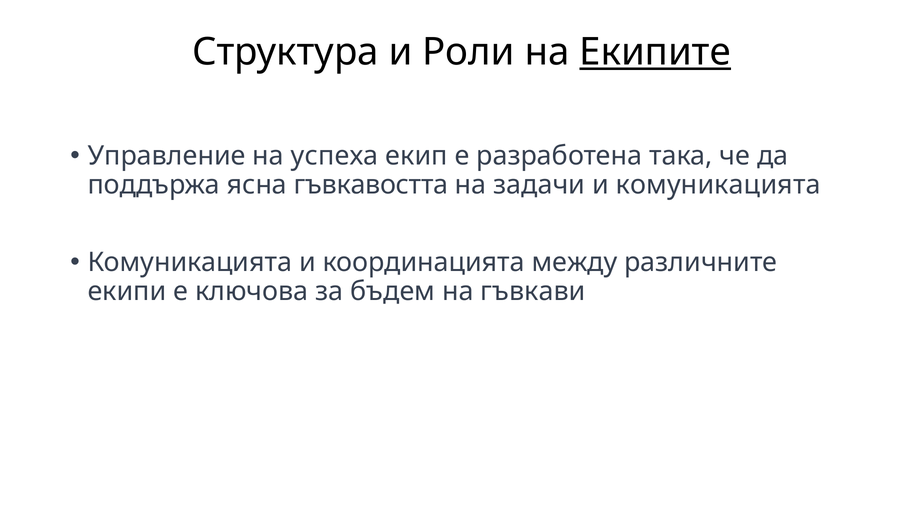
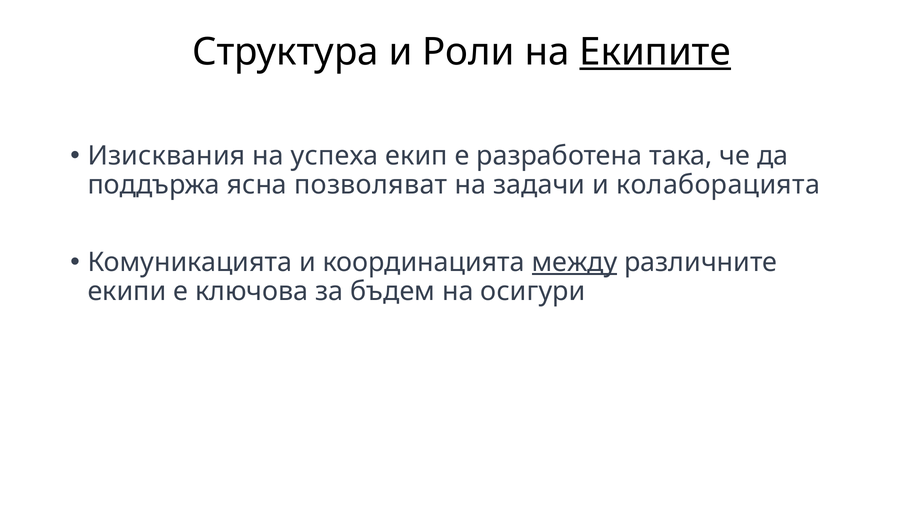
Управление: Управление -> Изисквания
гъвкавостта: гъвкавостта -> позволяват
и комуникацията: комуникацията -> колаборацията
между underline: none -> present
гъвкави: гъвкави -> осигури
